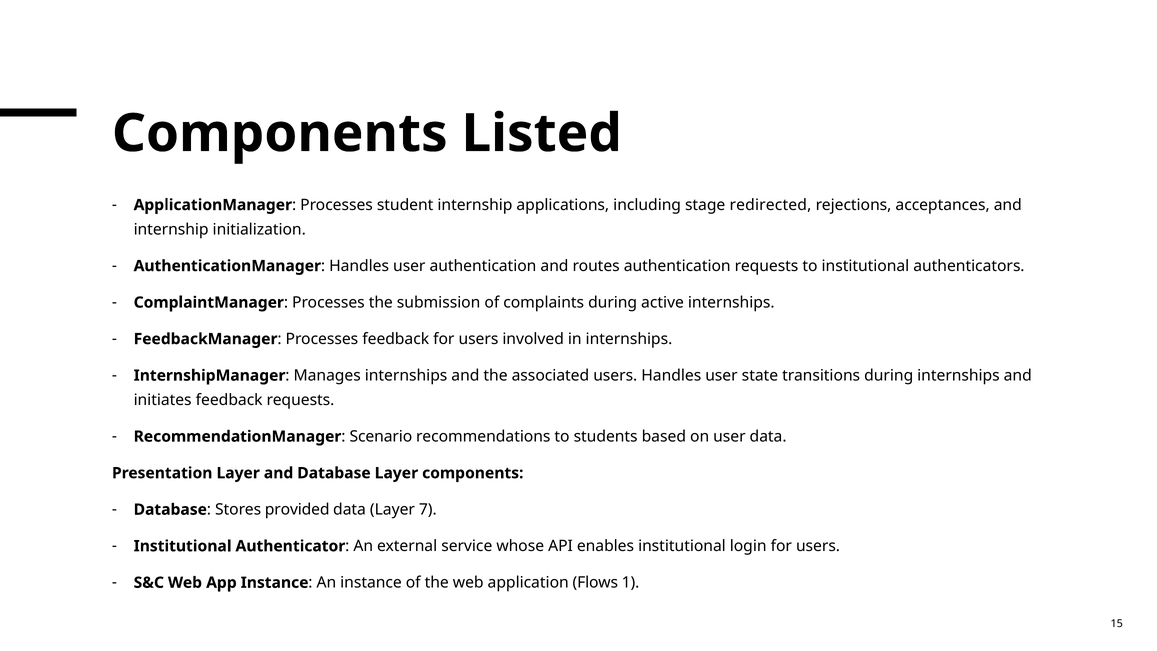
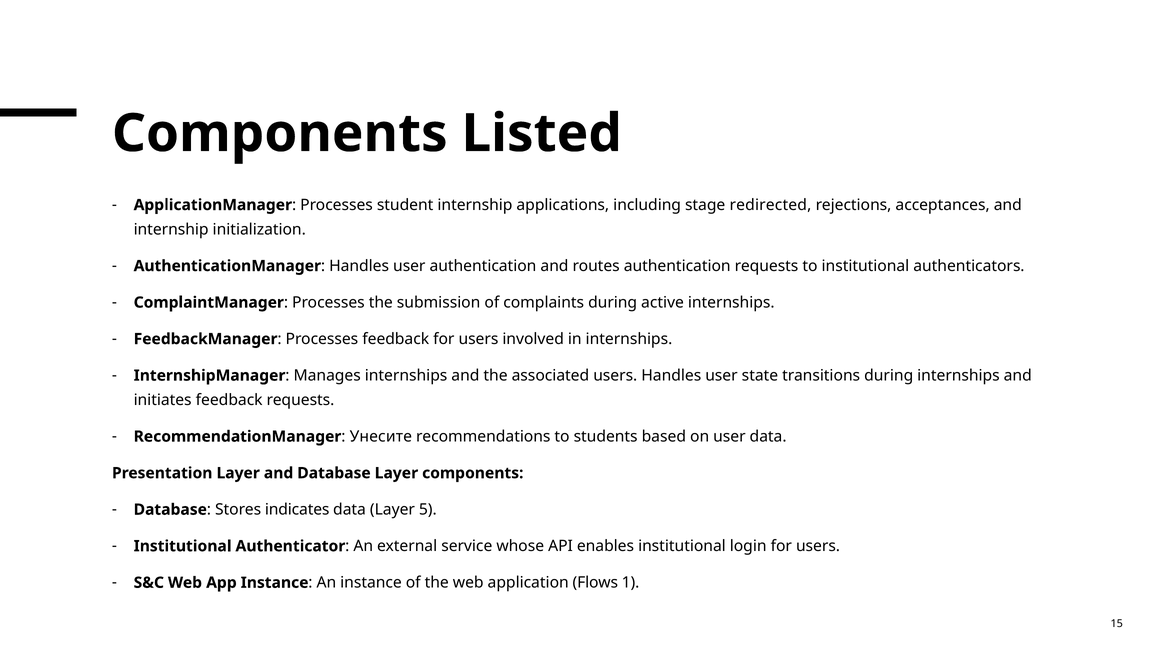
Scenario: Scenario -> Унесите
provided: provided -> indicates
7: 7 -> 5
